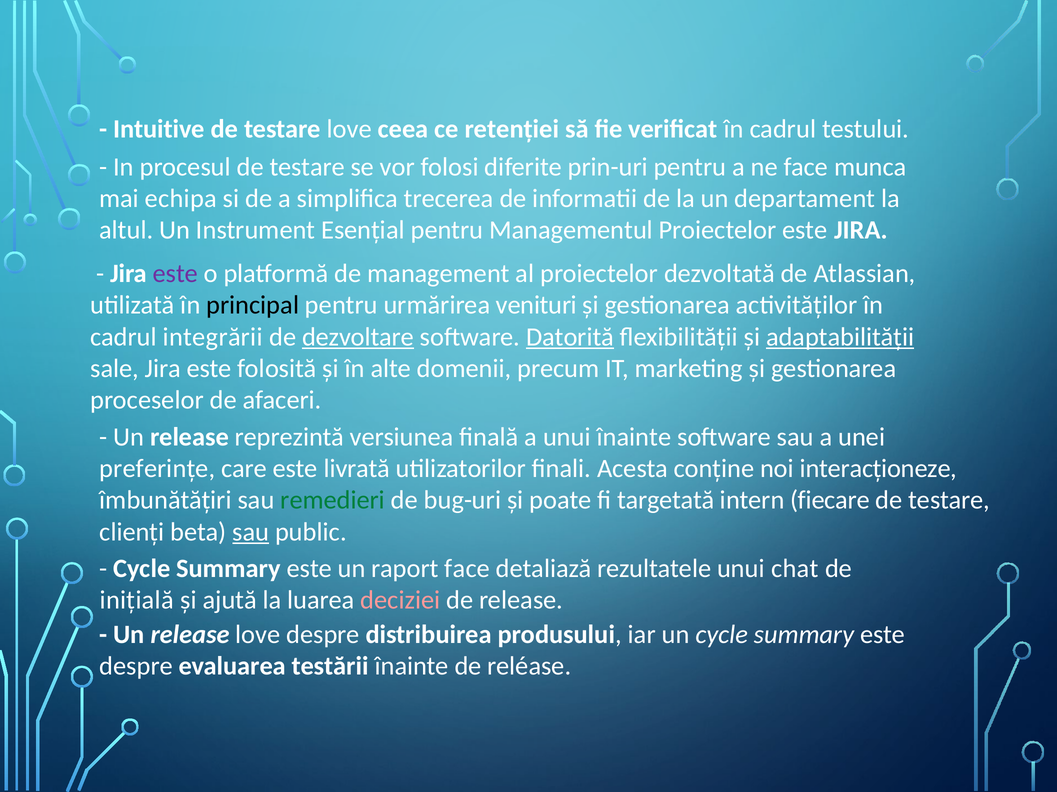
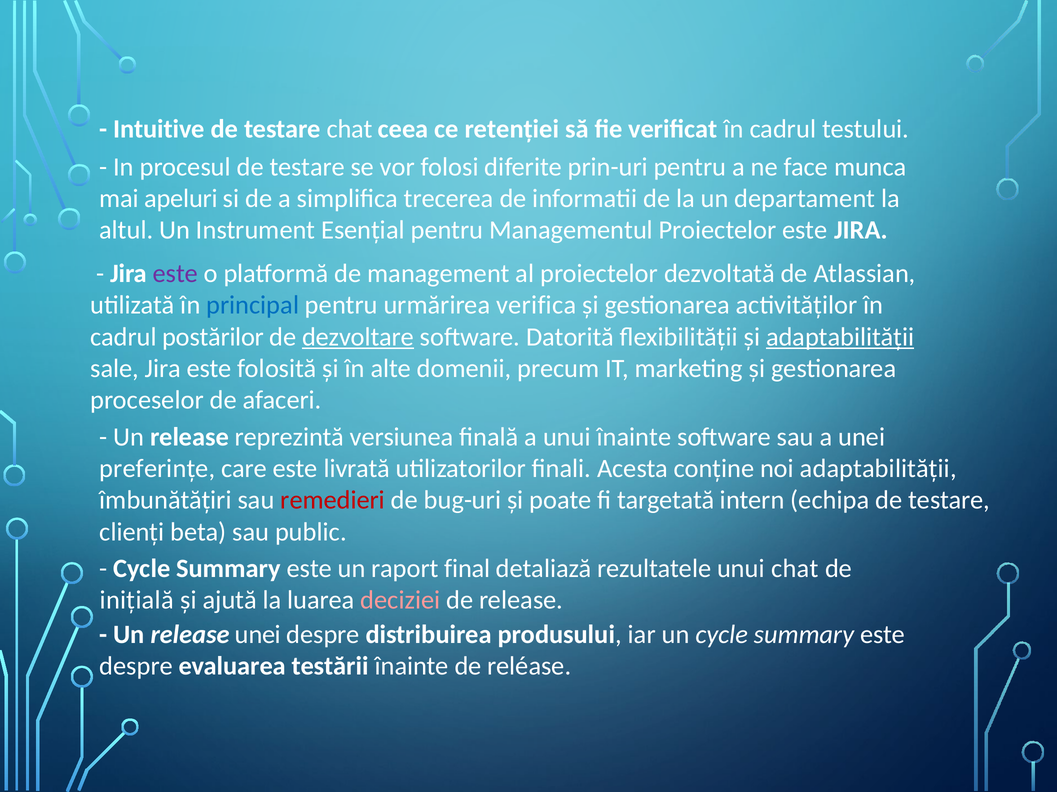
testare love: love -> chat
echipa: echipa -> apeluri
principal colour: black -> blue
venituri: venituri -> verifica
integrării: integrării -> postărilor
Datorită underline: present -> none
noi interacționeze: interacționeze -> adaptabilității
remedieri colour: green -> red
fiecare: fiecare -> echipa
sau at (251, 532) underline: present -> none
raport face: face -> final
release love: love -> unei
